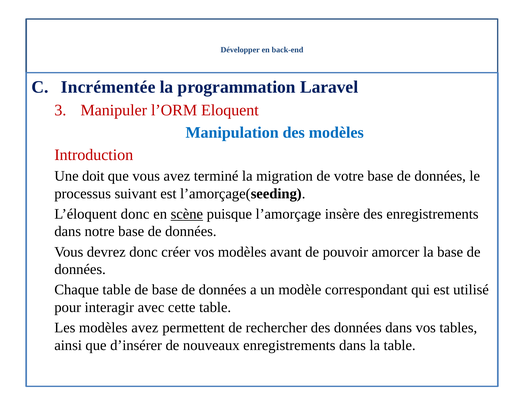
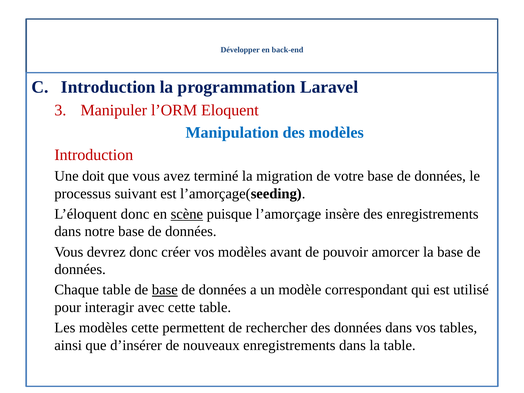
Incrémentée at (108, 87): Incrémentée -> Introduction
base at (165, 290) underline: none -> present
modèles avez: avez -> cette
